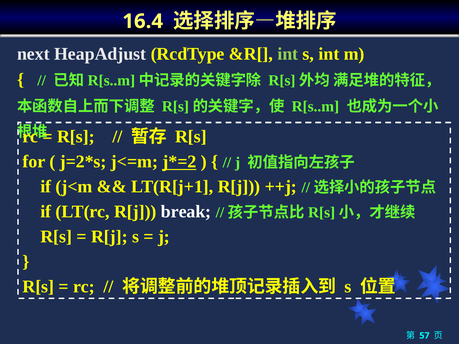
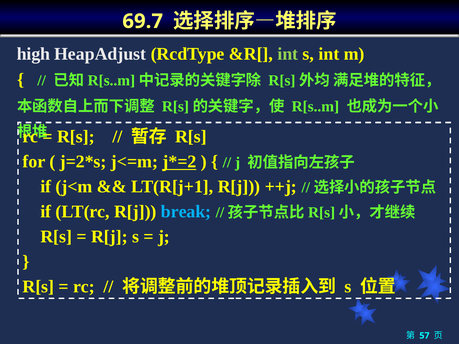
16.4: 16.4 -> 69.7
next: next -> high
break colour: white -> light blue
